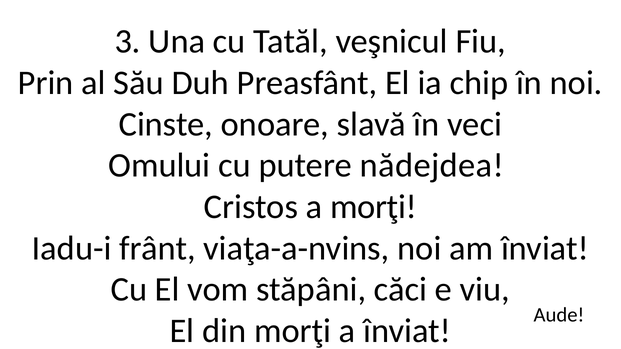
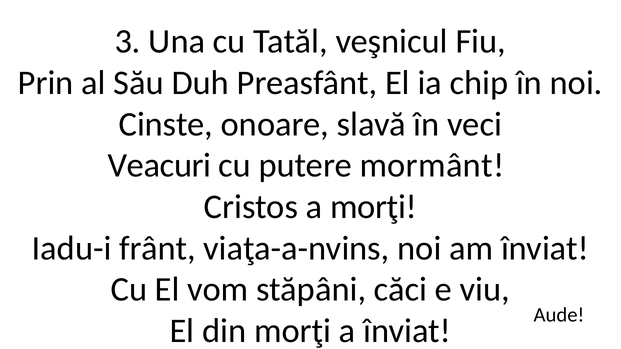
Omului: Omului -> Veacuri
nădejdea: nădejdea -> mormânt
